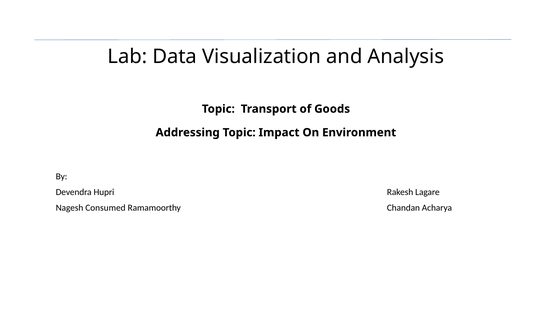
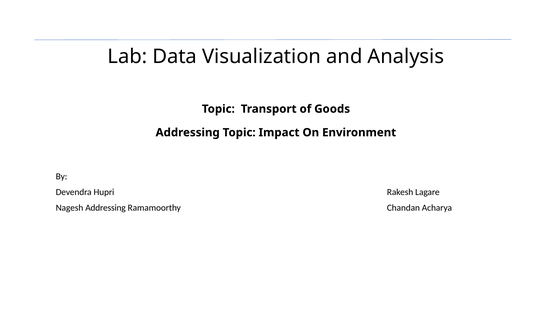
Nagesh Consumed: Consumed -> Addressing
